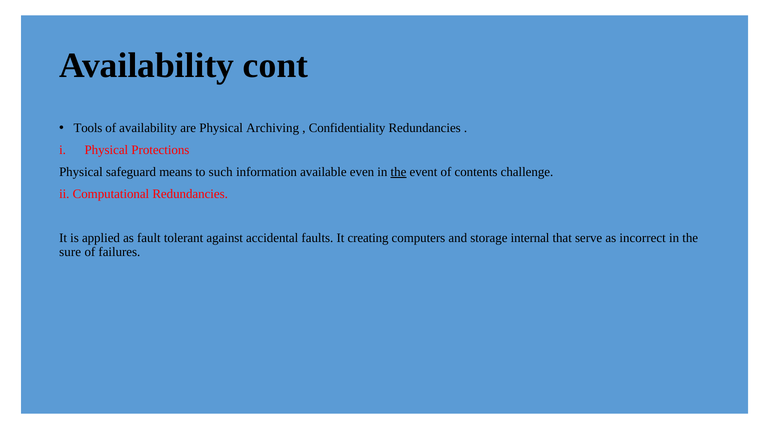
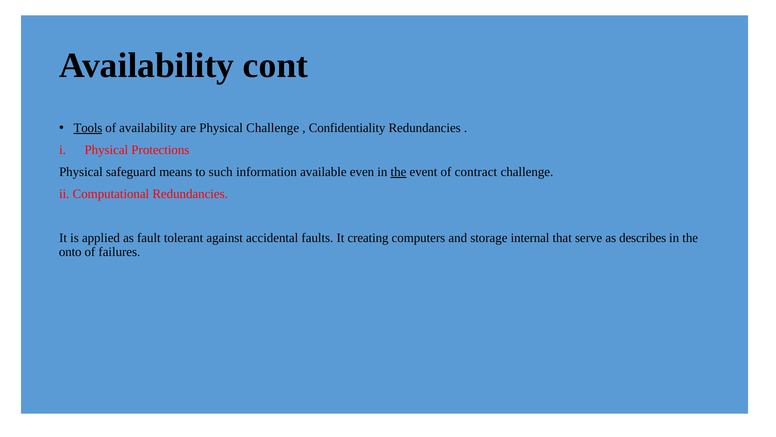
Tools underline: none -> present
Physical Archiving: Archiving -> Challenge
contents: contents -> contract
incorrect: incorrect -> describes
sure: sure -> onto
